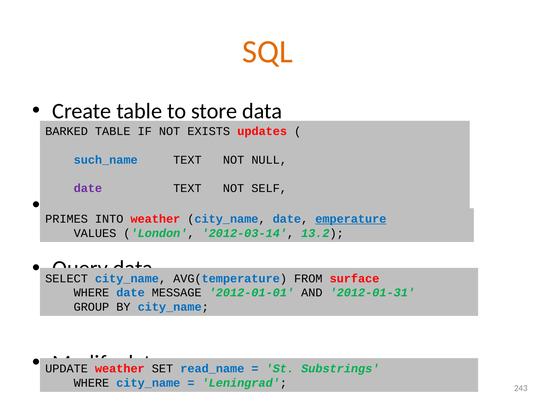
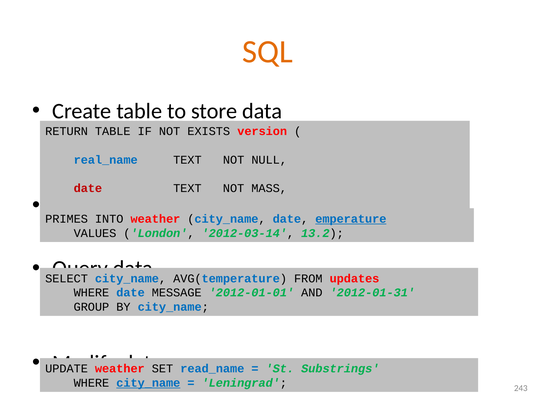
BARKED: BARKED -> RETURN
updates: updates -> version
such_name: such_name -> real_name
date at (88, 189) colour: purple -> red
SELF: SELF -> MASS
surface: surface -> updates
city_name at (148, 383) underline: none -> present
